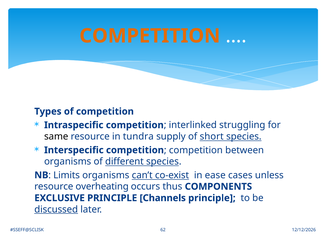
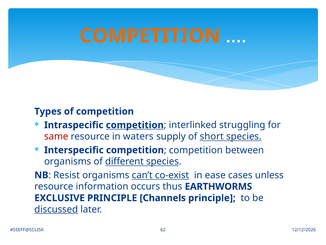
competition at (135, 125) underline: none -> present
same colour: black -> red
tundra: tundra -> waters
Limits: Limits -> Resist
overheating: overheating -> information
COMPONENTS: COMPONENTS -> EARTHWORMS
